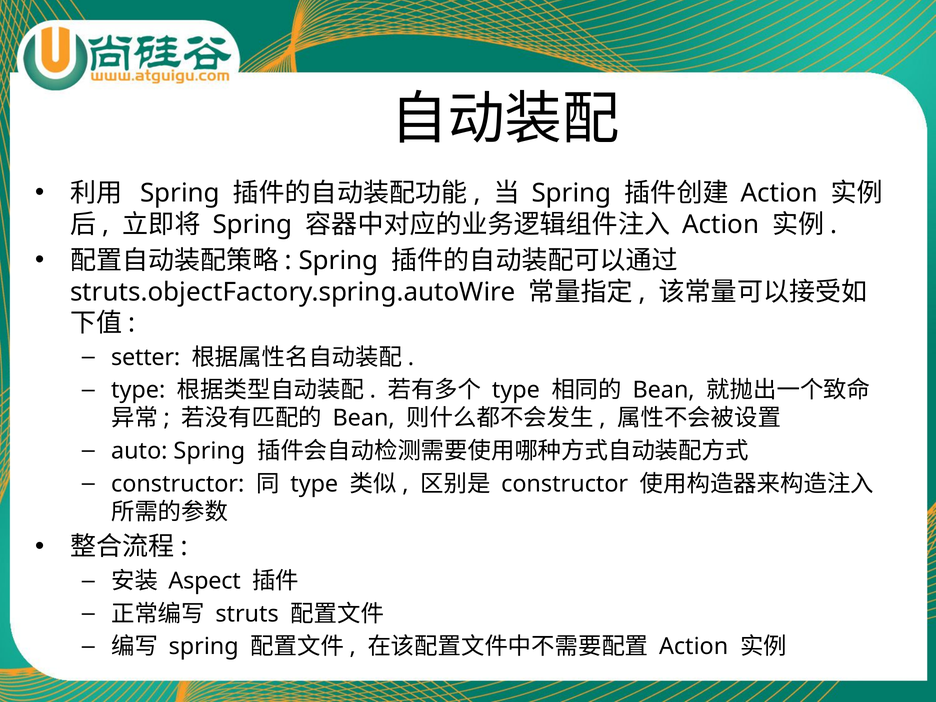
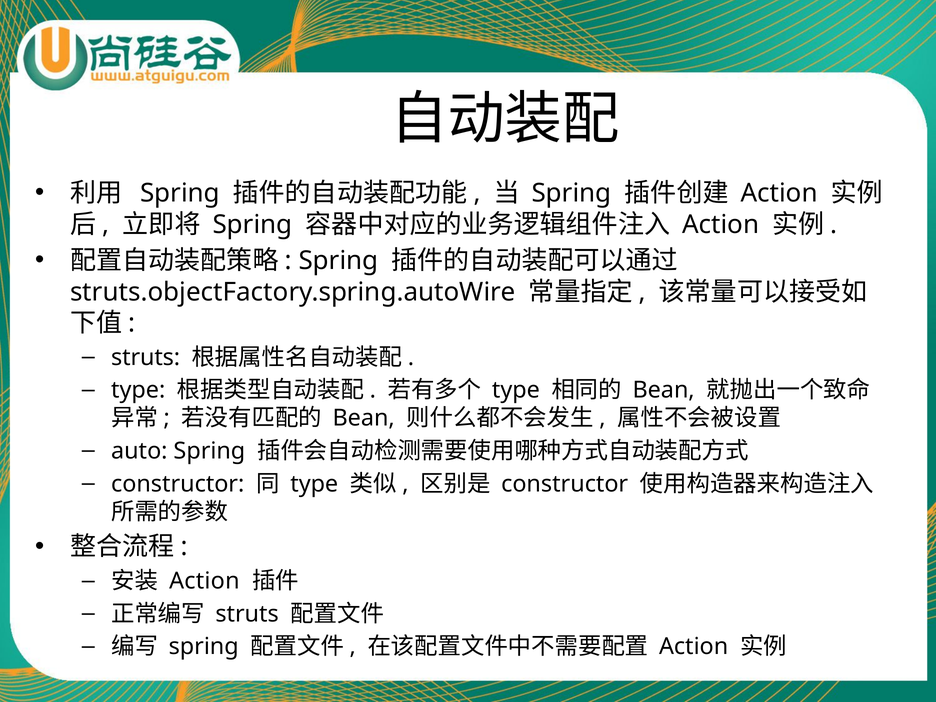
setter at (146, 357): setter -> struts
Aspect at (205, 581): Aspect -> Action
